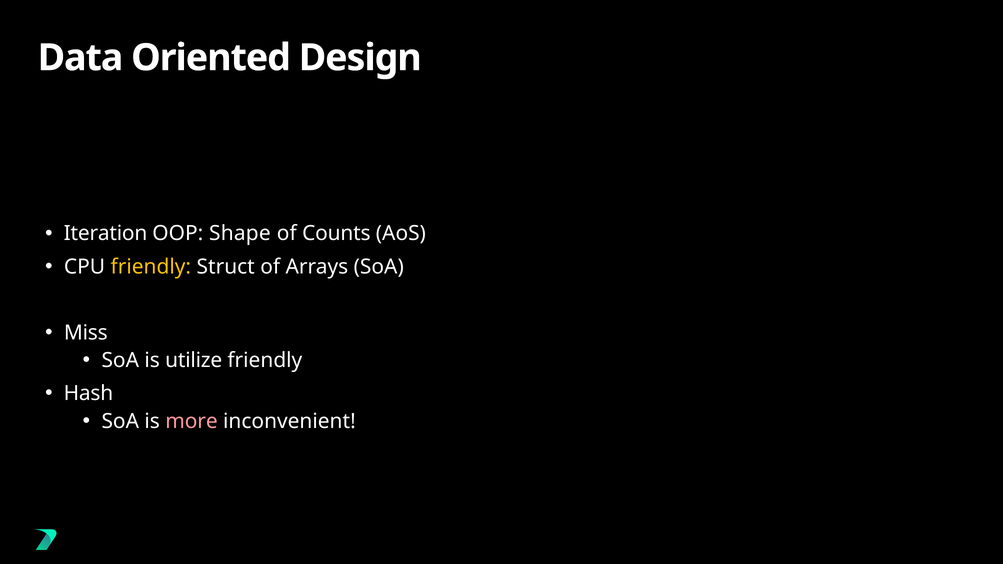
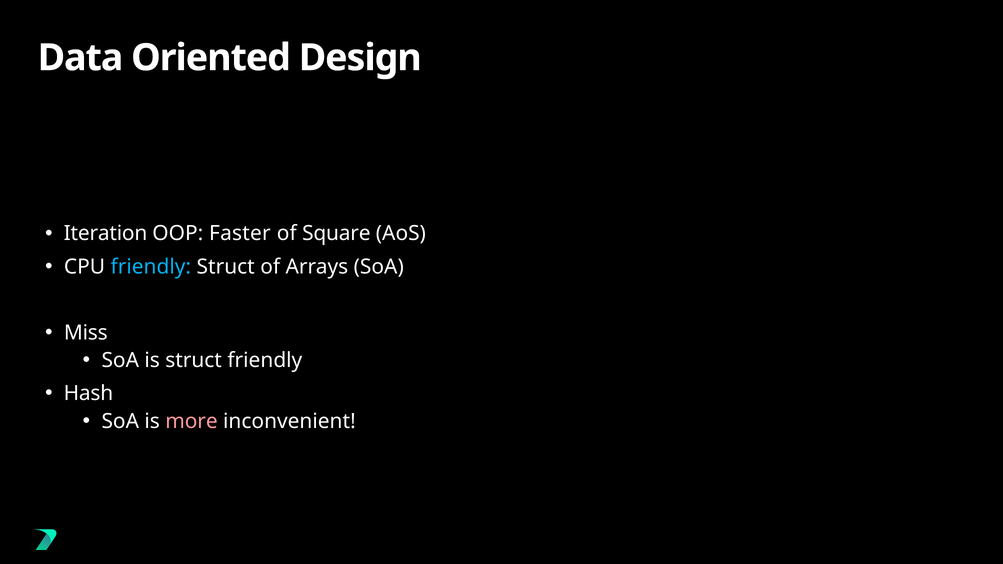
Shape: Shape -> Faster
Counts: Counts -> Square
friendly at (151, 267) colour: yellow -> light blue
is utilize: utilize -> struct
